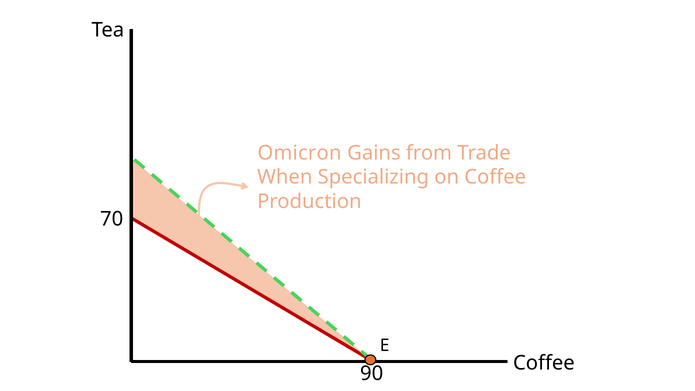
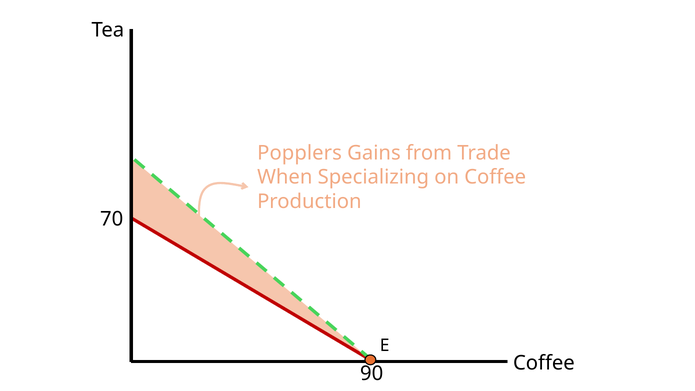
Omicron: Omicron -> Popplers
